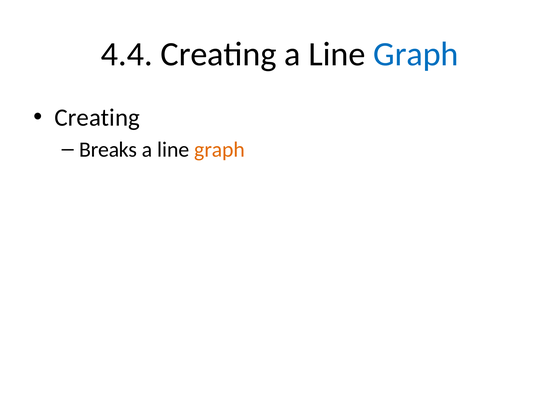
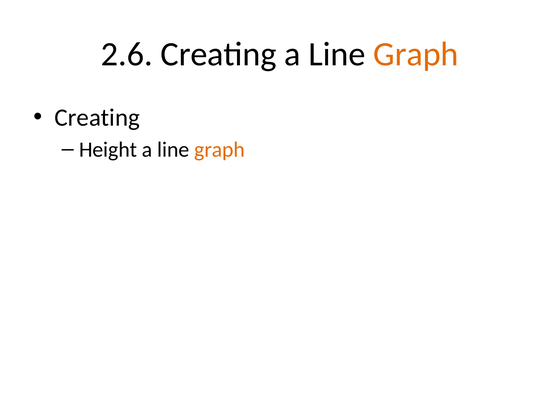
4.4: 4.4 -> 2.6
Graph at (416, 54) colour: blue -> orange
Breaks: Breaks -> Height
